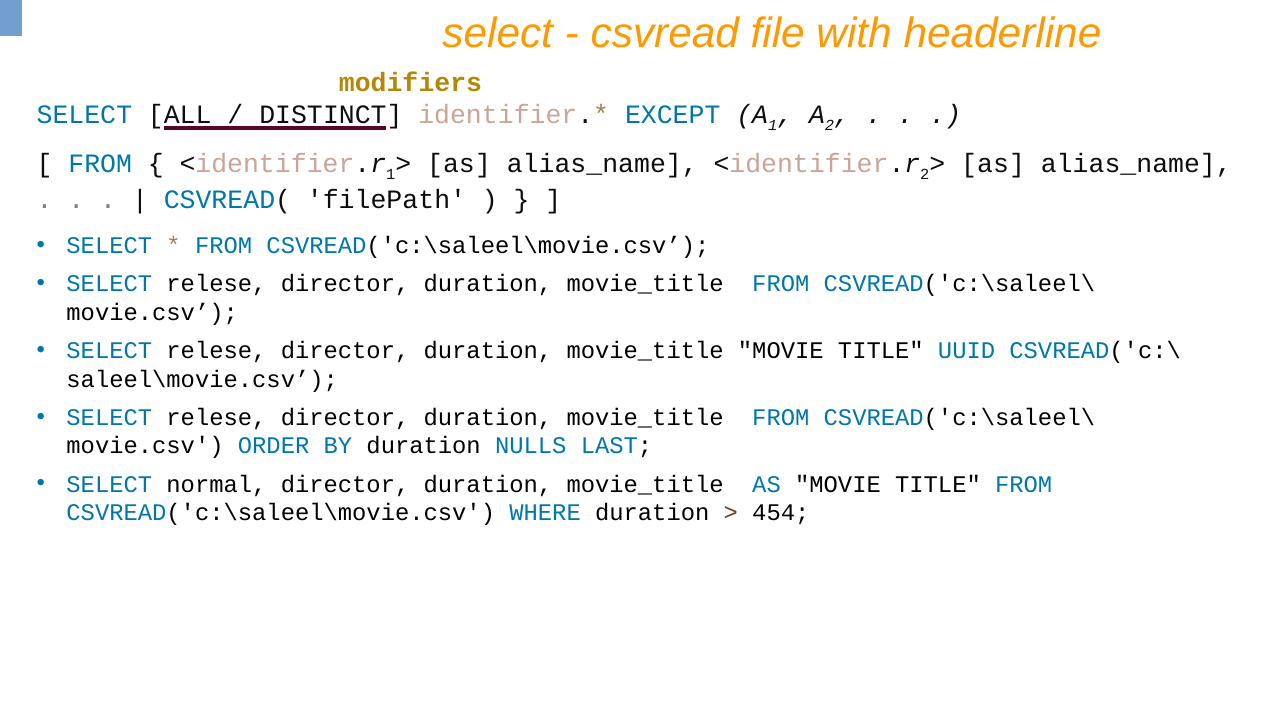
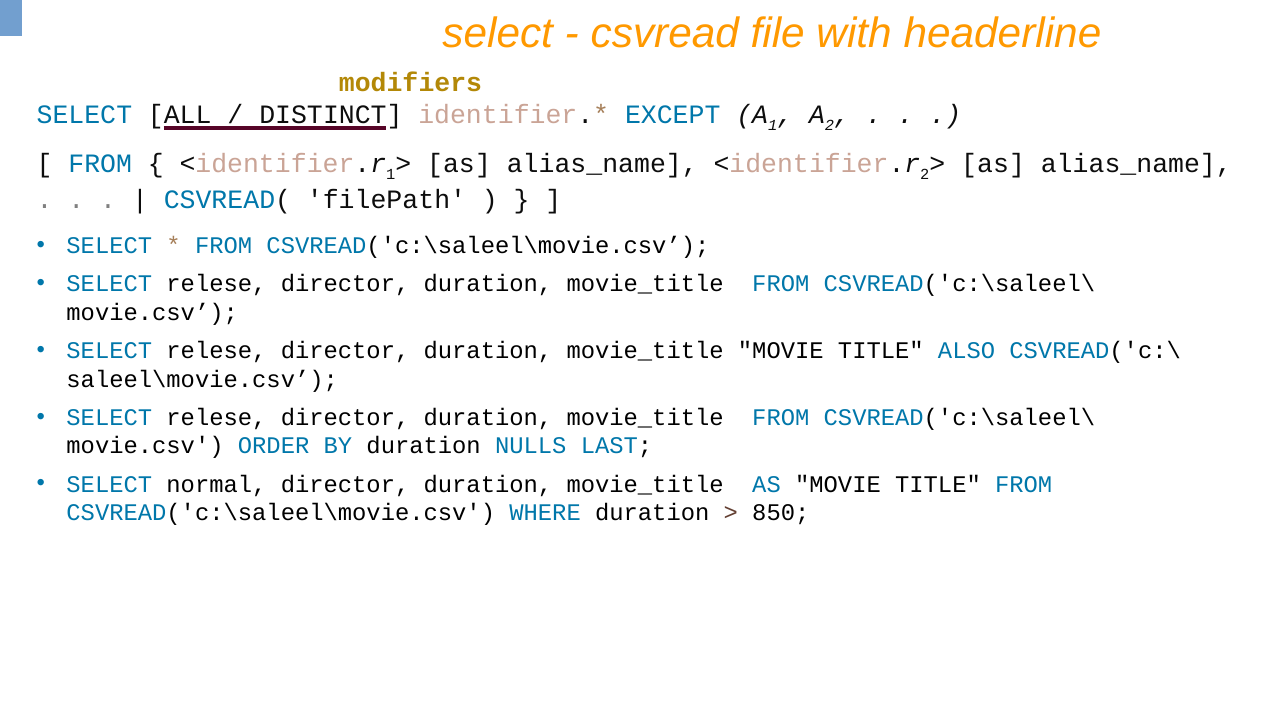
UUID: UUID -> ALSO
454: 454 -> 850
